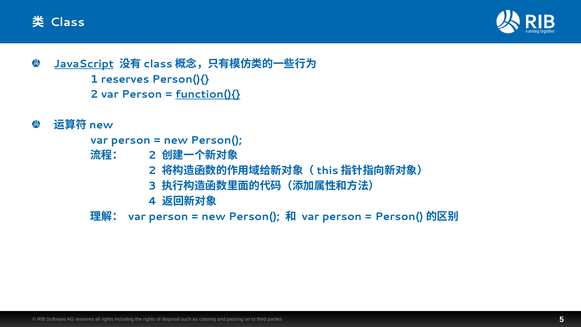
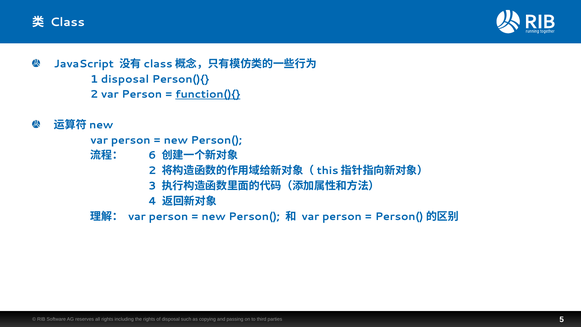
JavaScript underline: present -> none
1 reserves: reserves -> disposal
2 at (152, 155): 2 -> 6
